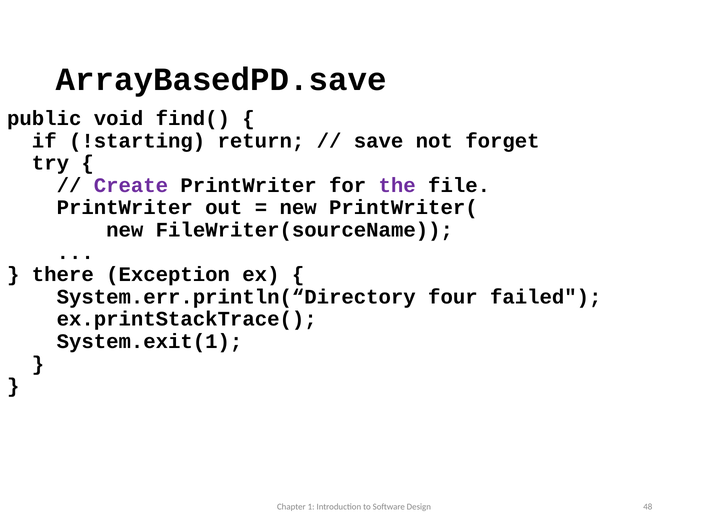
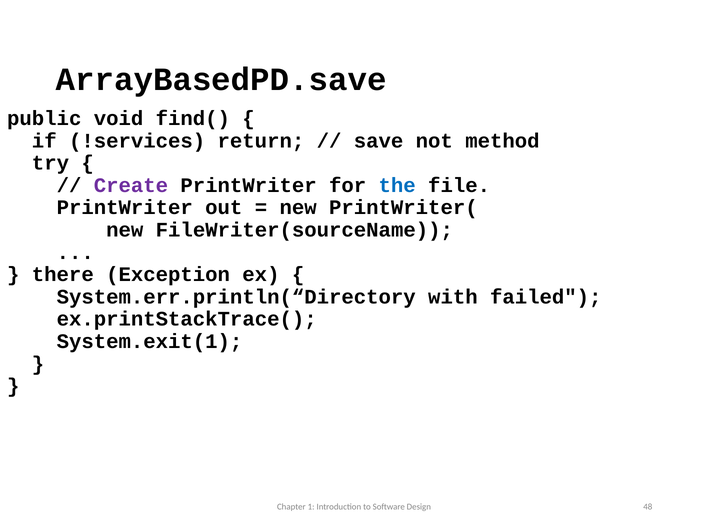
!starting: !starting -> !services
forget: forget -> method
the colour: purple -> blue
four: four -> with
